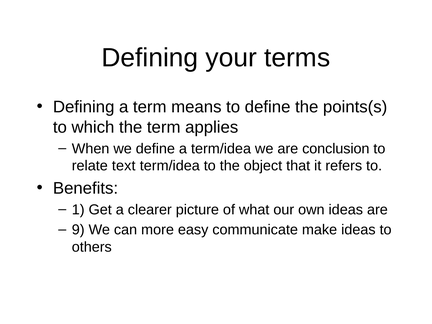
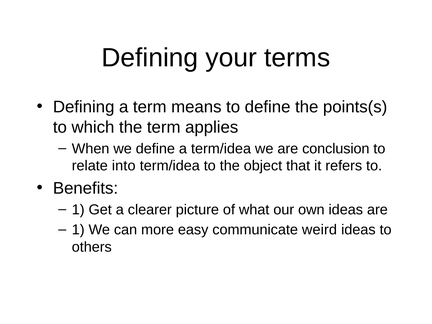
text: text -> into
9 at (78, 230): 9 -> 1
make: make -> weird
